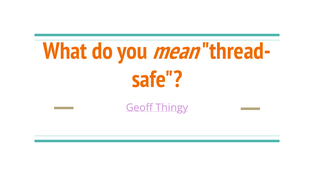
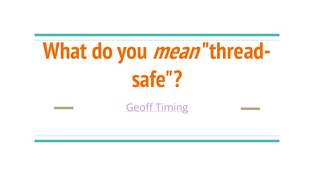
Thingy: Thingy -> Timing
